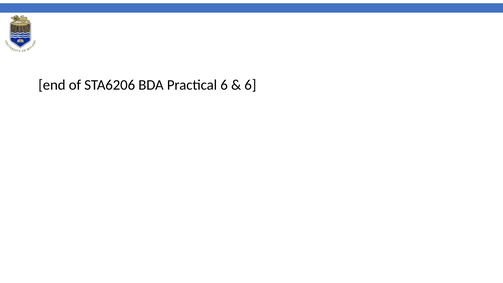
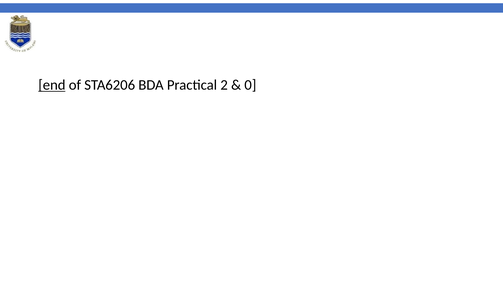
end underline: none -> present
Practical 6: 6 -> 2
6 at (250, 85): 6 -> 0
